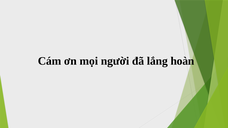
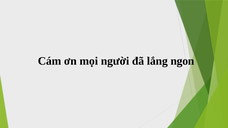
hoàn: hoàn -> ngon
